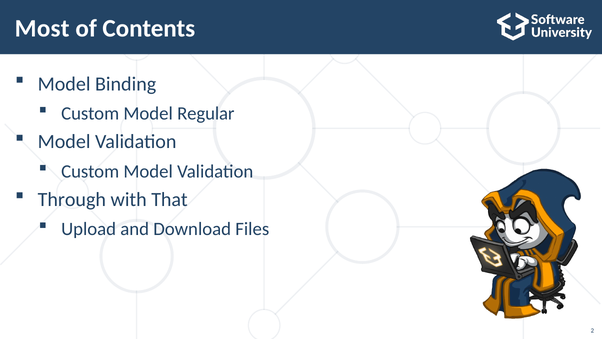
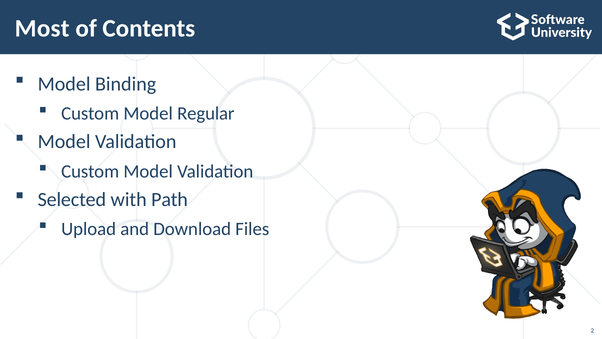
Through: Through -> Selected
That: That -> Path
